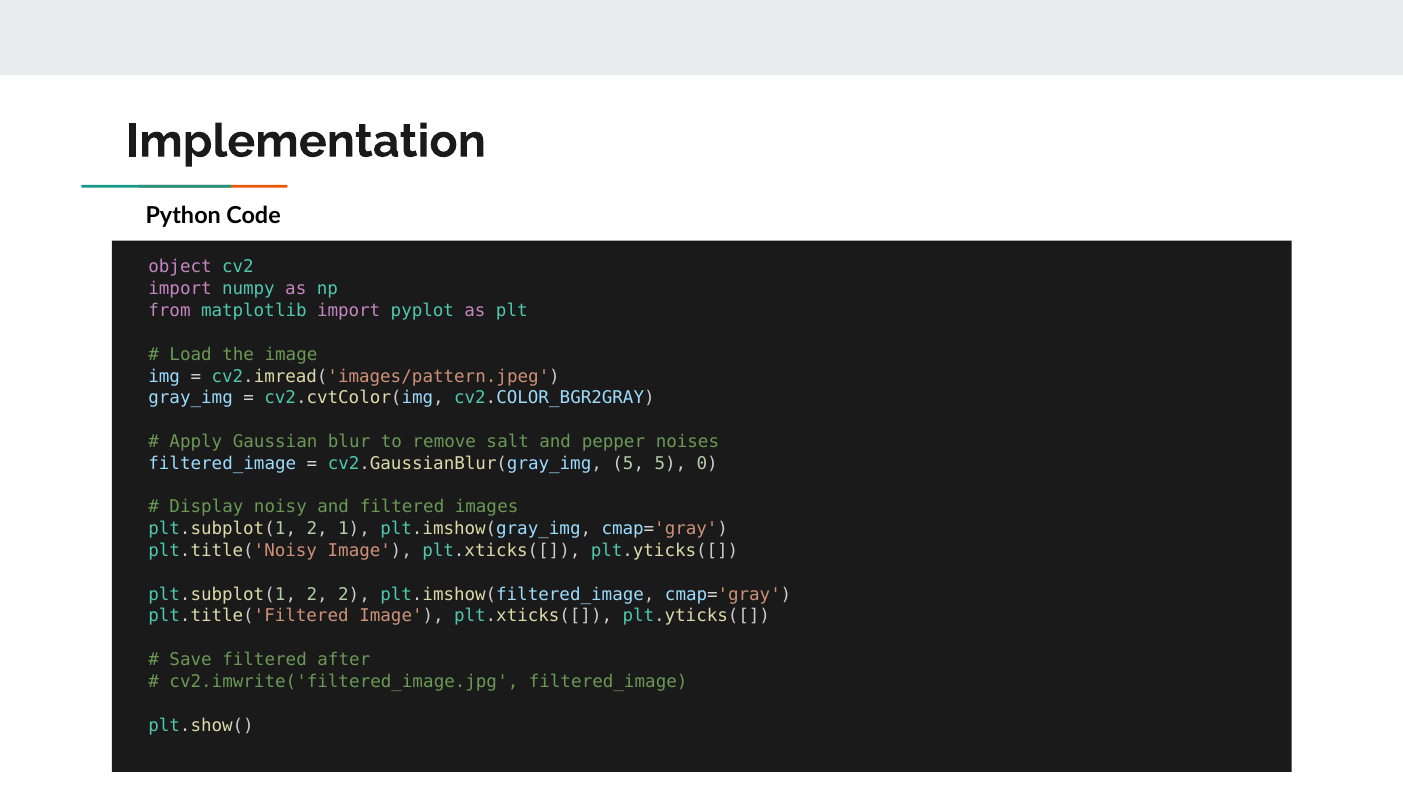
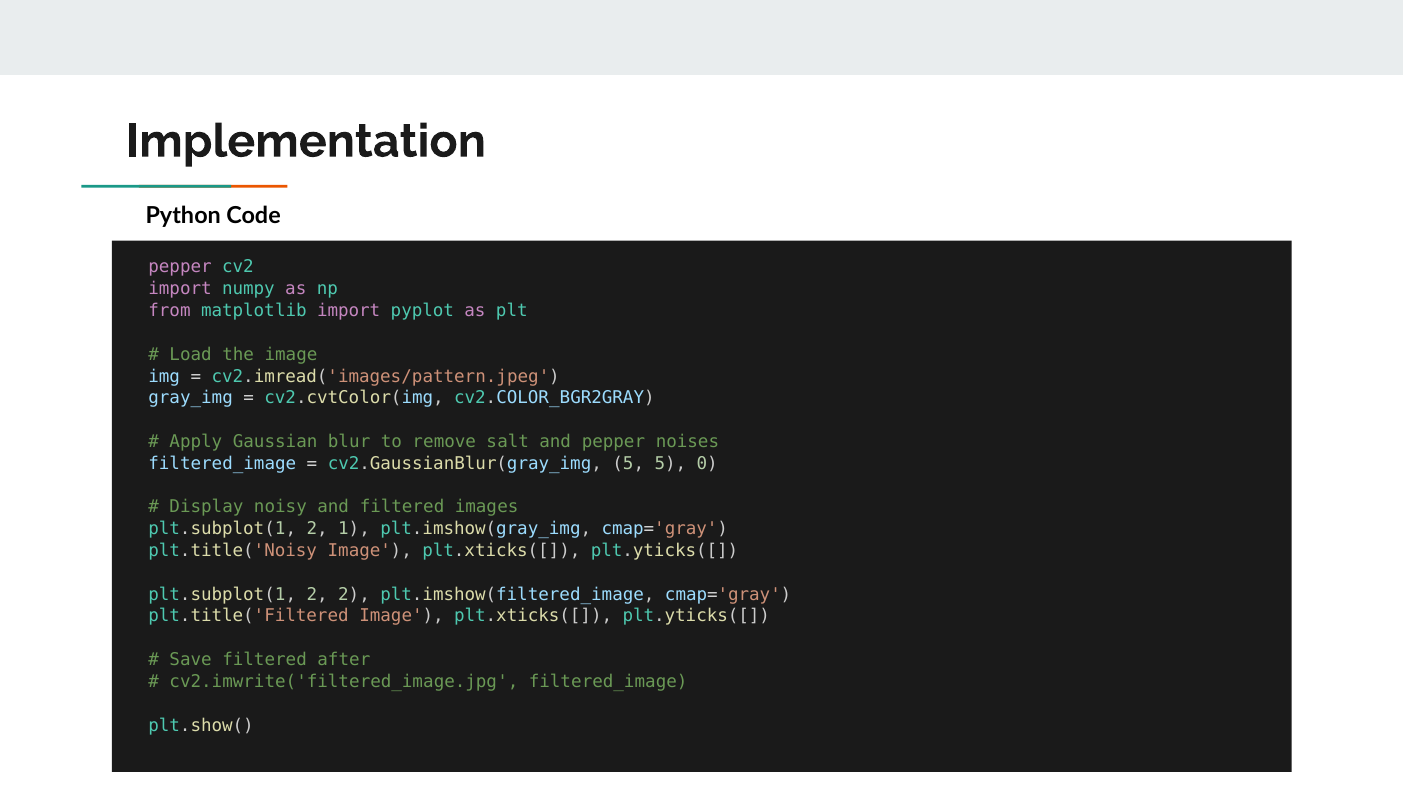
object at (180, 267): object -> pepper
